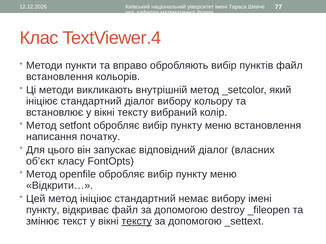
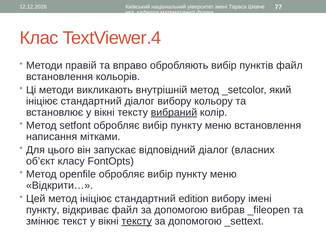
пункти: пункти -> правій
вибраний underline: none -> present
початку: початку -> мітками
немає: немає -> edition
destroy: destroy -> вибрав
